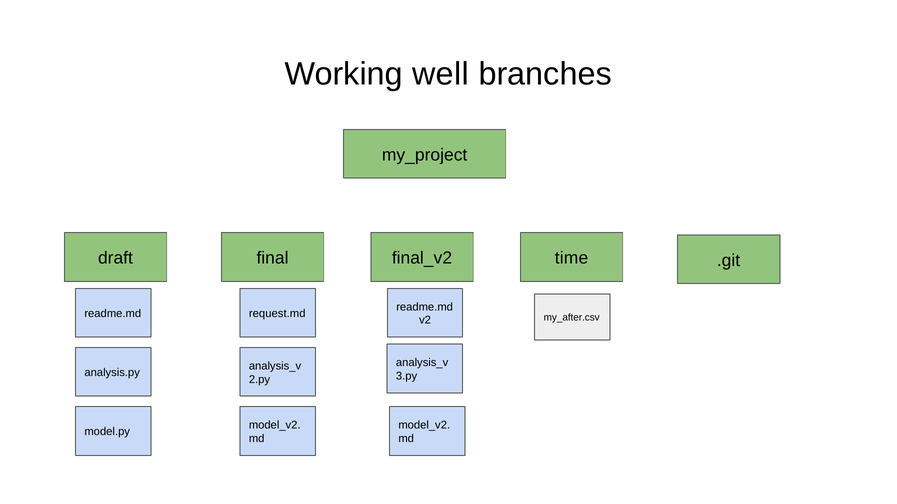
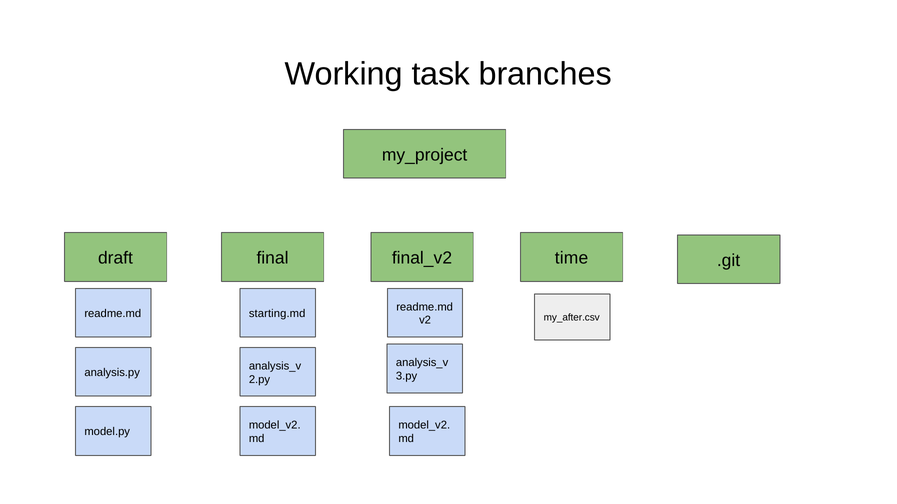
well: well -> task
request.md: request.md -> starting.md
